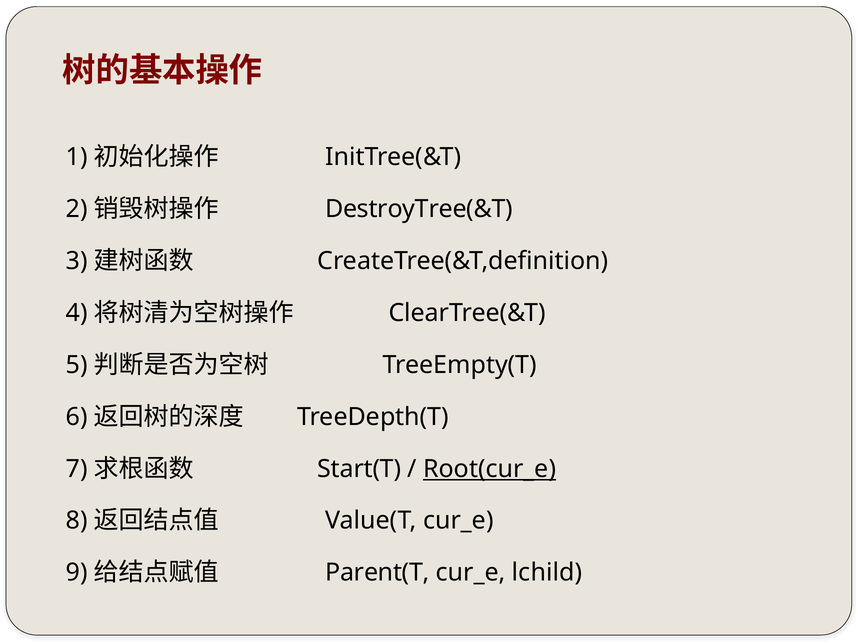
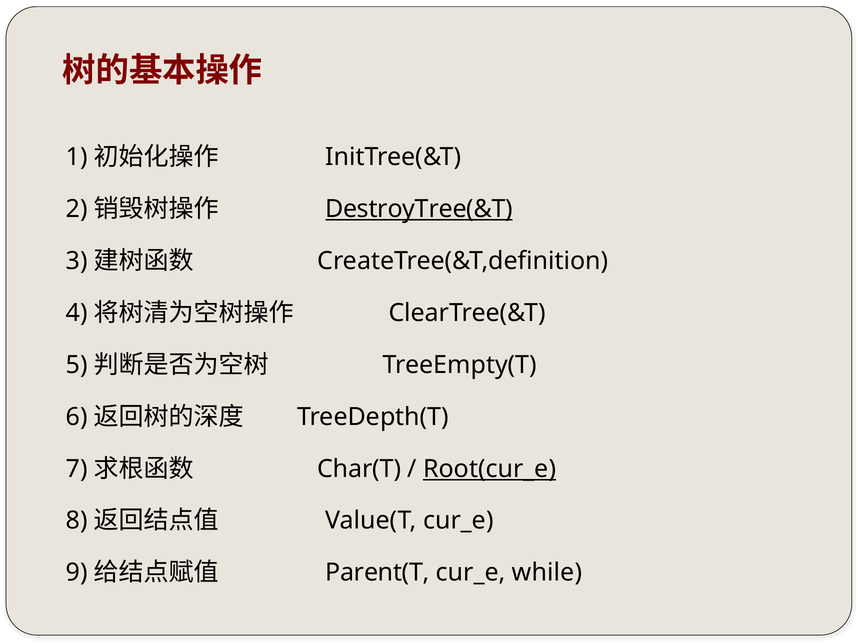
DestroyTree(&T underline: none -> present
Start(T: Start(T -> Char(T
lchild: lchild -> while
